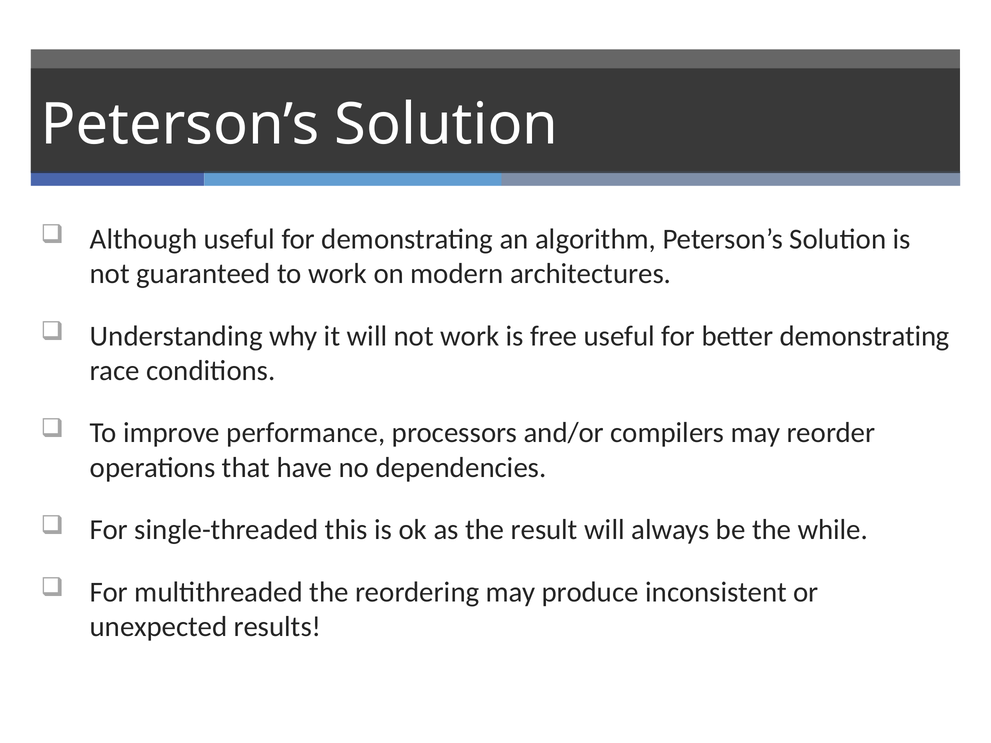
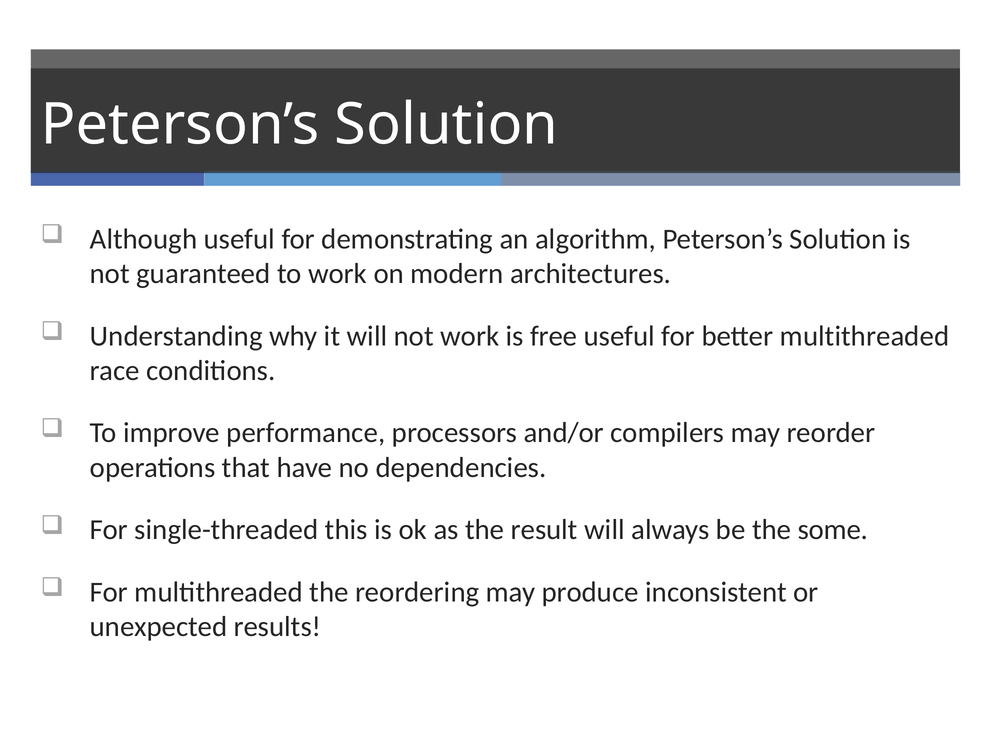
better demonstrating: demonstrating -> multithreaded
while: while -> some
